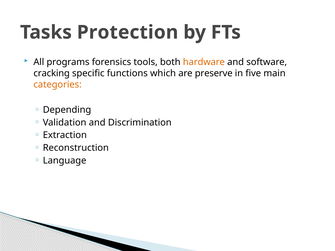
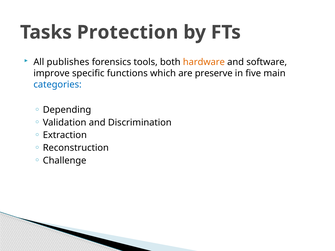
programs: programs -> publishes
cracking: cracking -> improve
categories colour: orange -> blue
Language: Language -> Challenge
